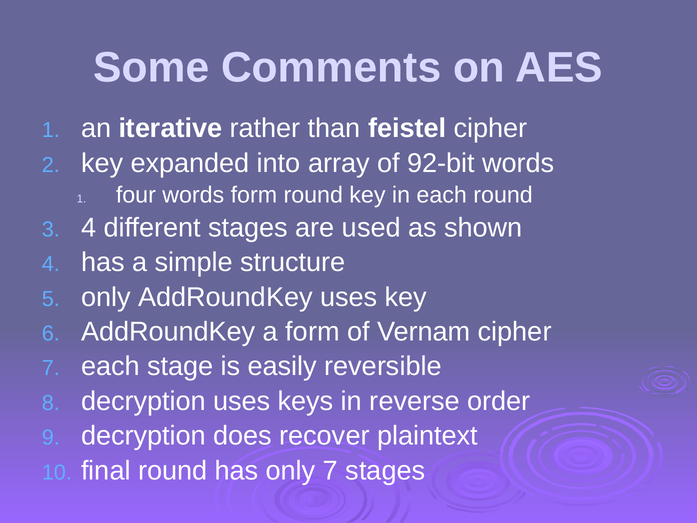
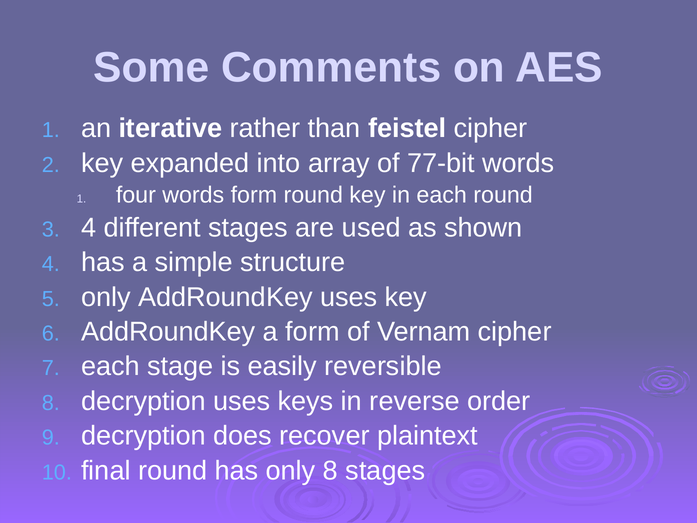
92-bit: 92-bit -> 77-bit
only 7: 7 -> 8
